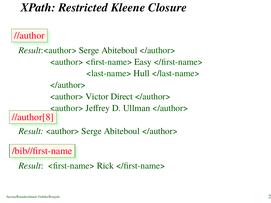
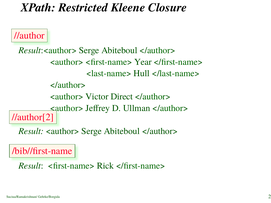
Easy: Easy -> Year
//author[8: //author[8 -> //author[2
